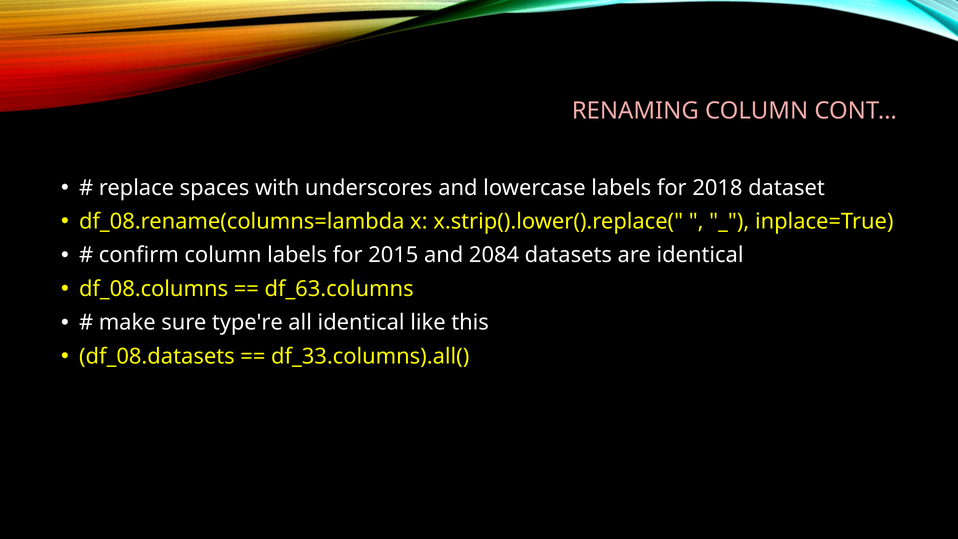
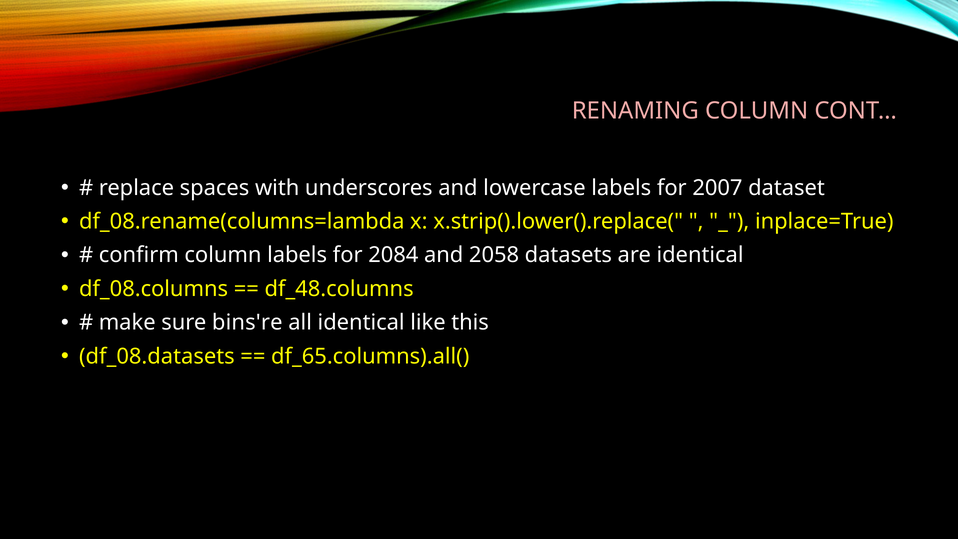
2018: 2018 -> 2007
2015: 2015 -> 2084
2084: 2084 -> 2058
df_63.columns: df_63.columns -> df_48.columns
type're: type're -> bins're
df_33.columns).all(: df_33.columns).all( -> df_65.columns).all(
